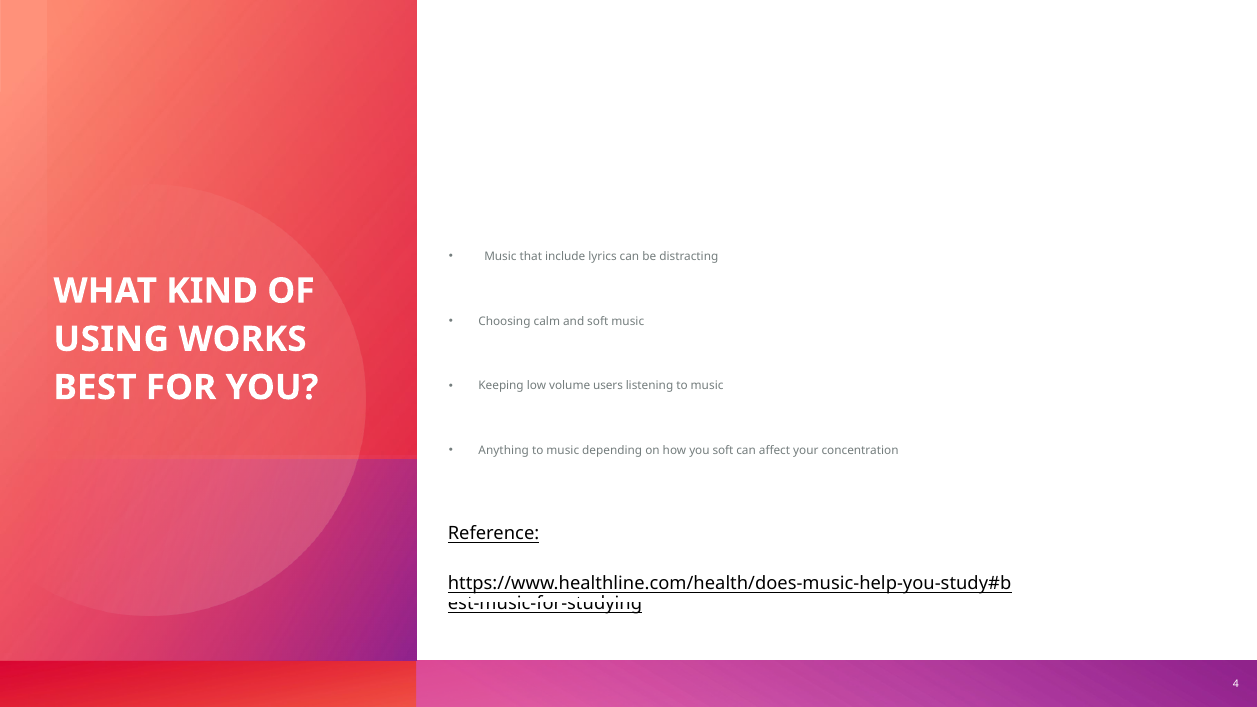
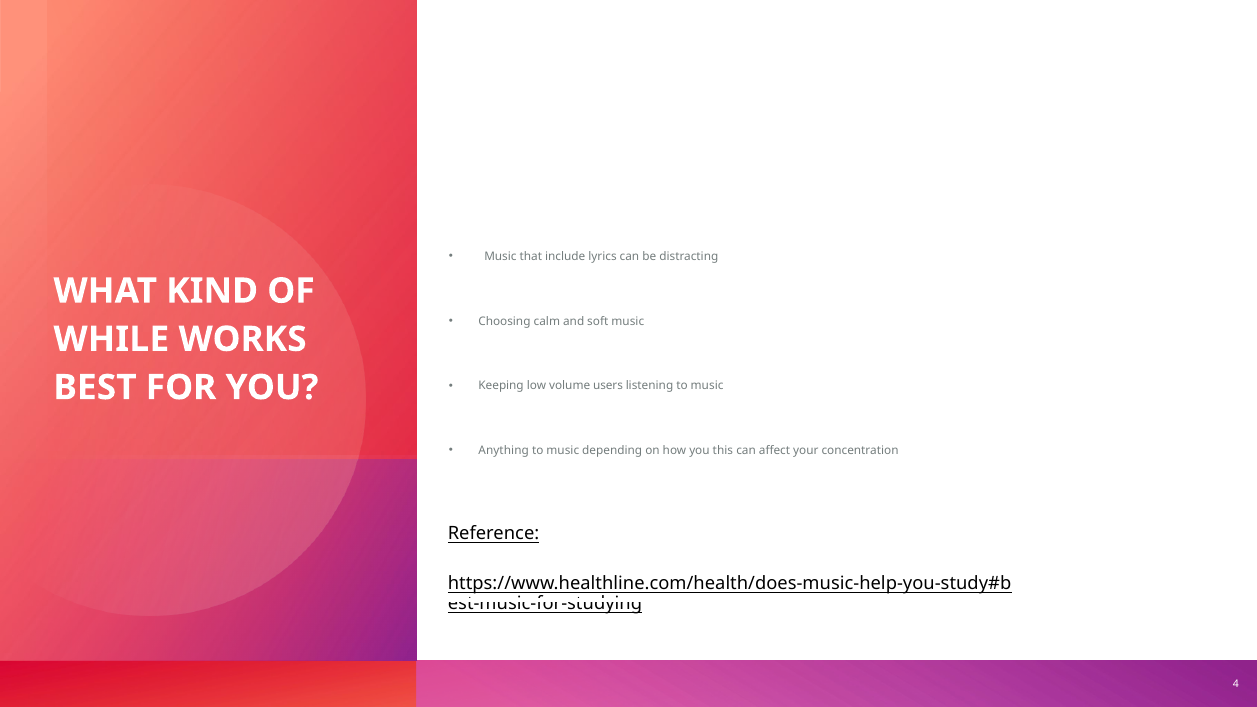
USING: USING -> WHILE
you soft: soft -> this
